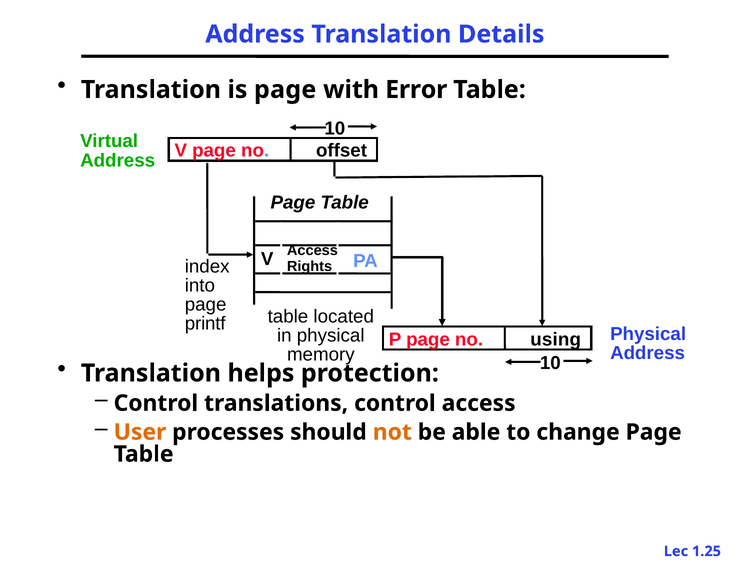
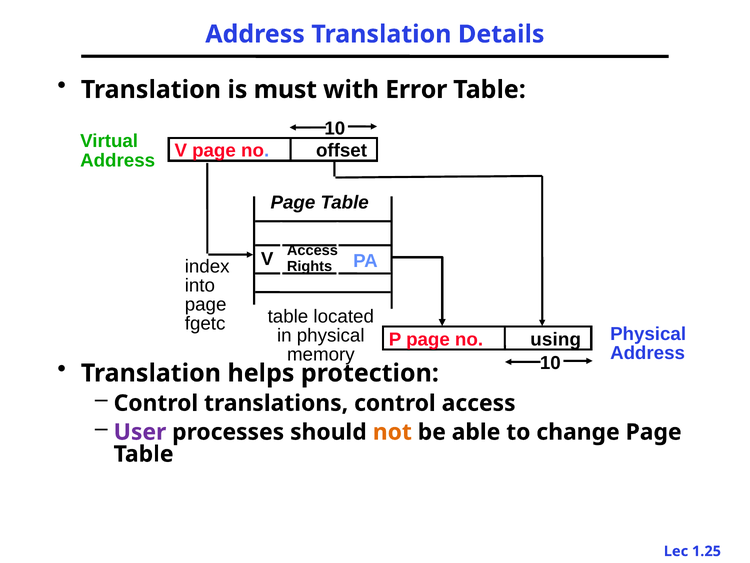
is page: page -> must
printf: printf -> fgetc
User colour: orange -> purple
